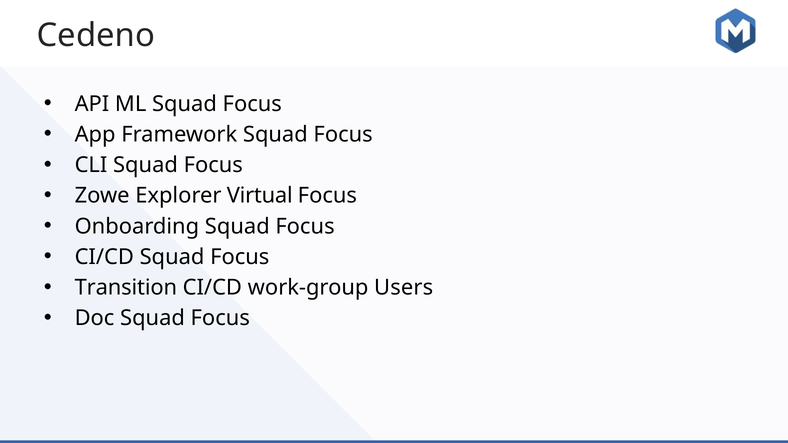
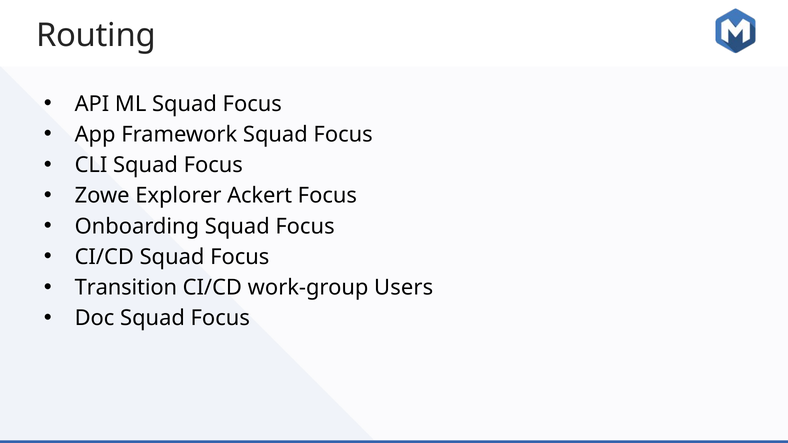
Cedeno: Cedeno -> Routing
Virtual: Virtual -> Ackert
